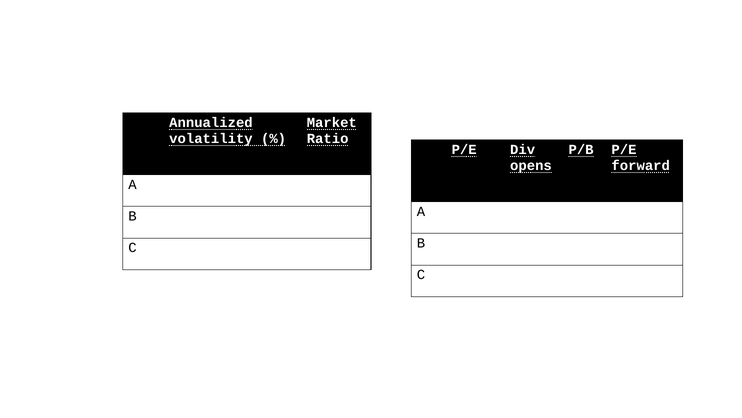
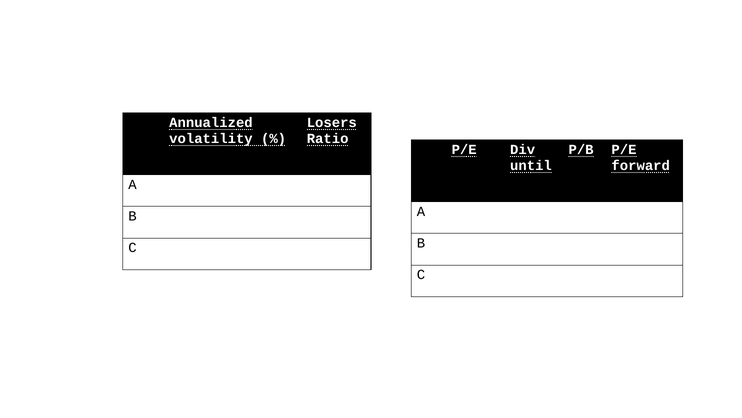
Market: Market -> Losers
opens: opens -> until
